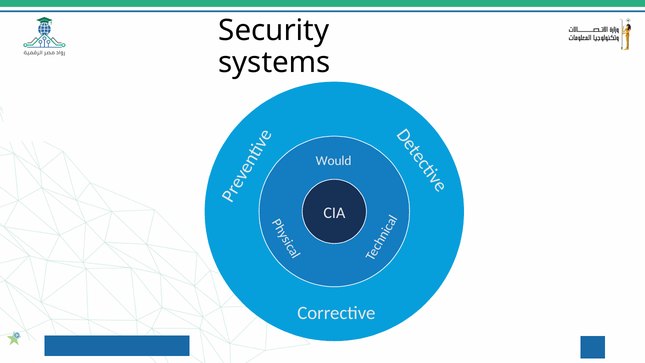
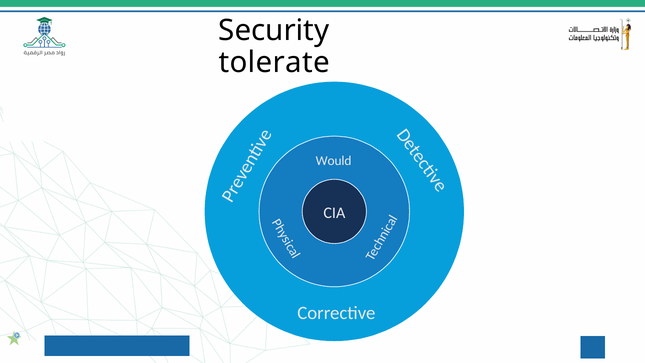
systems: systems -> tolerate
